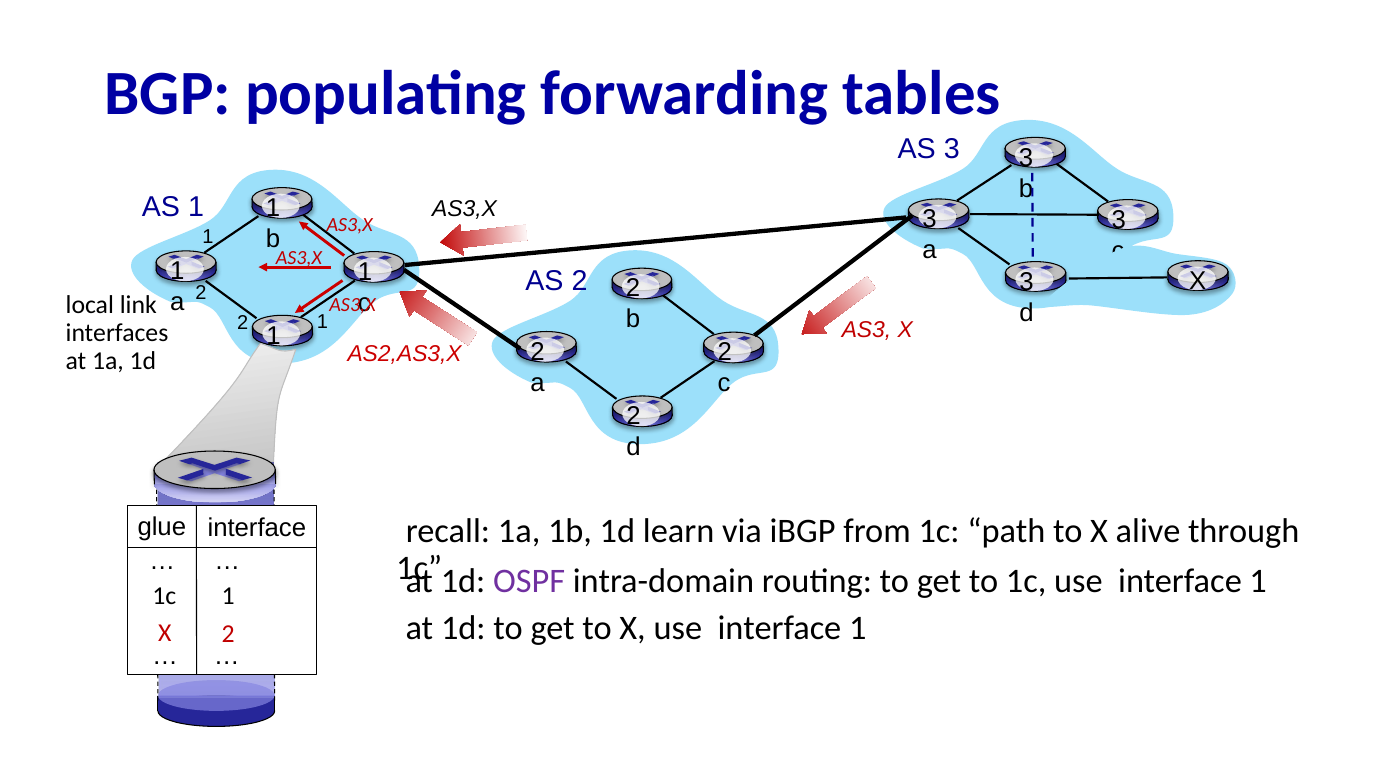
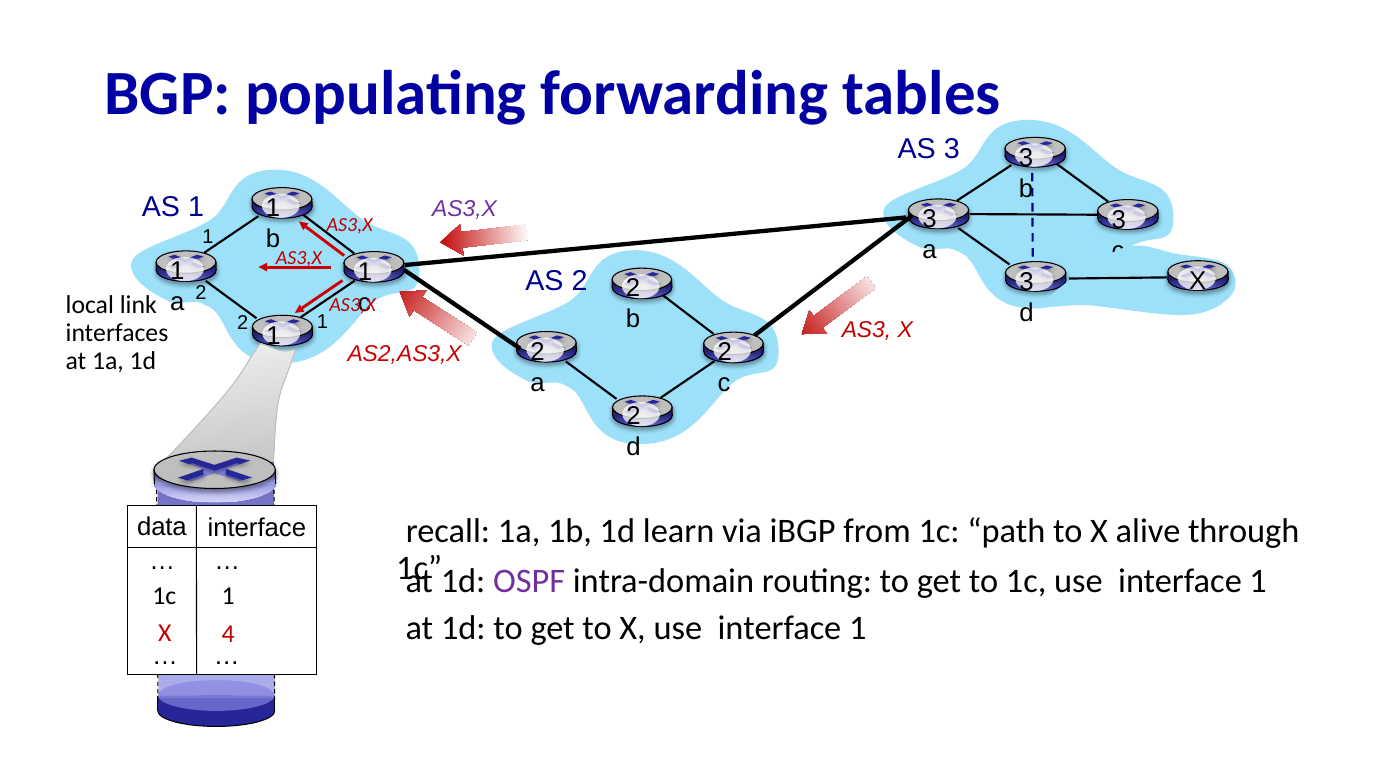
AS3,X at (465, 209) colour: black -> purple
glue: glue -> data
X 2: 2 -> 4
